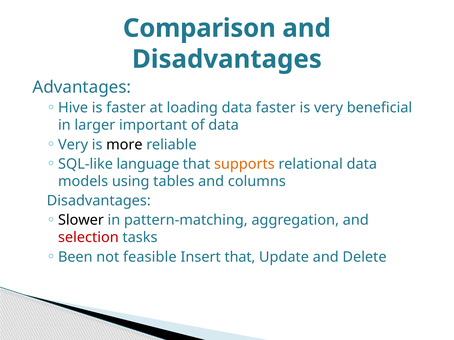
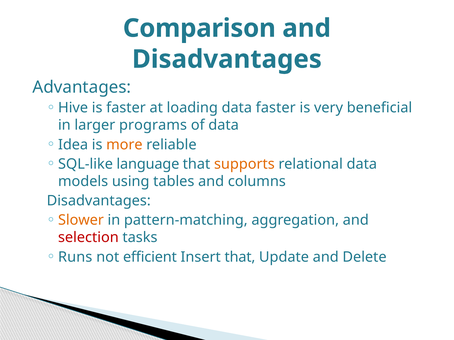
important: important -> programs
Very at (73, 145): Very -> Idea
more colour: black -> orange
Slower colour: black -> orange
Been: Been -> Runs
feasible: feasible -> efficient
